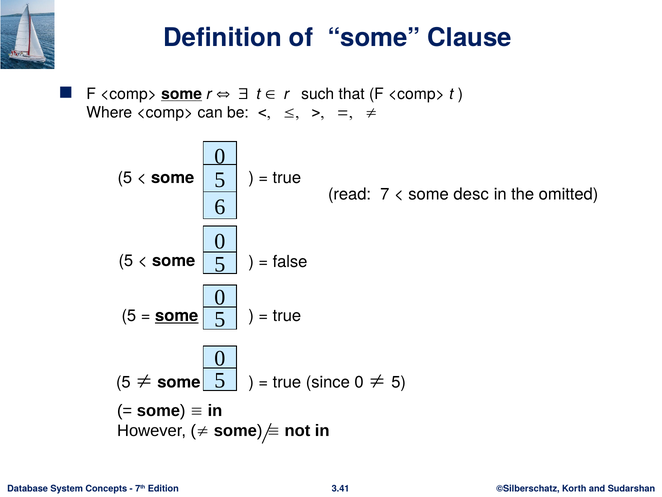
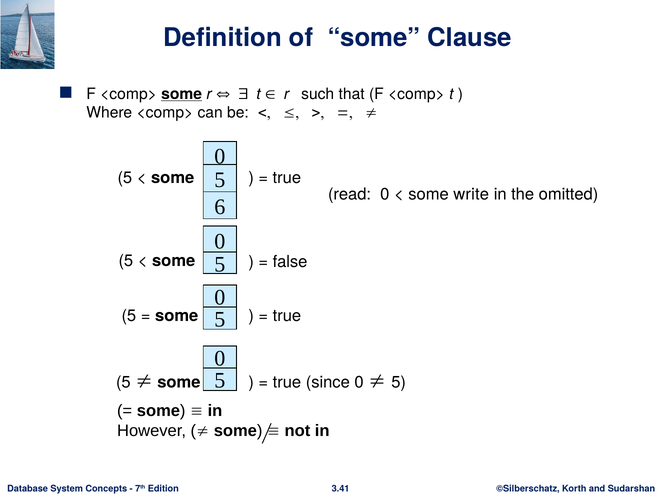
read 7: 7 -> 0
desc: desc -> write
some at (177, 316) underline: present -> none
